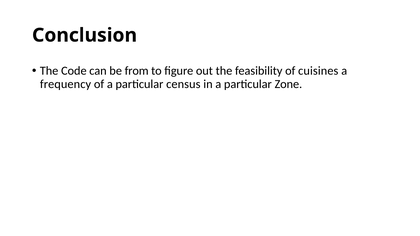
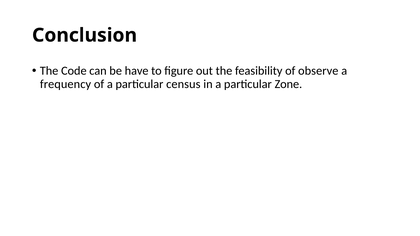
from: from -> have
cuisines: cuisines -> observe
